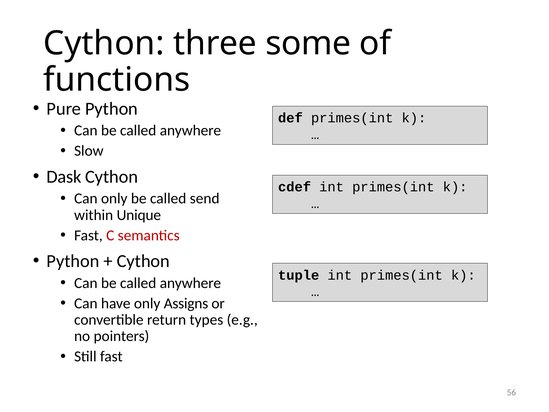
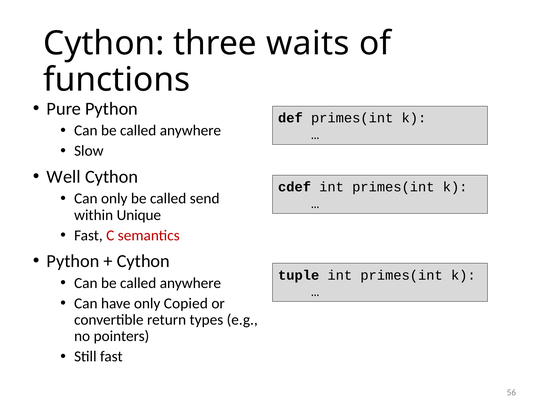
some: some -> waits
Dask: Dask -> Well
Assigns: Assigns -> Copied
